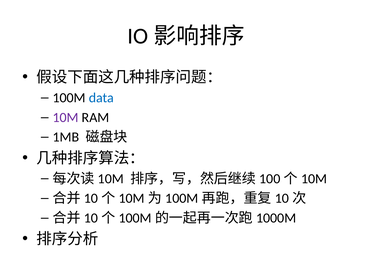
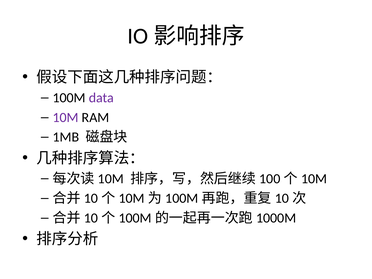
data colour: blue -> purple
